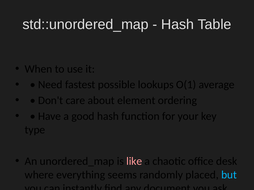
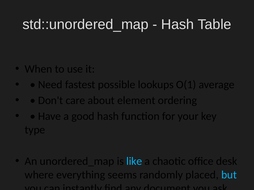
like colour: pink -> light blue
